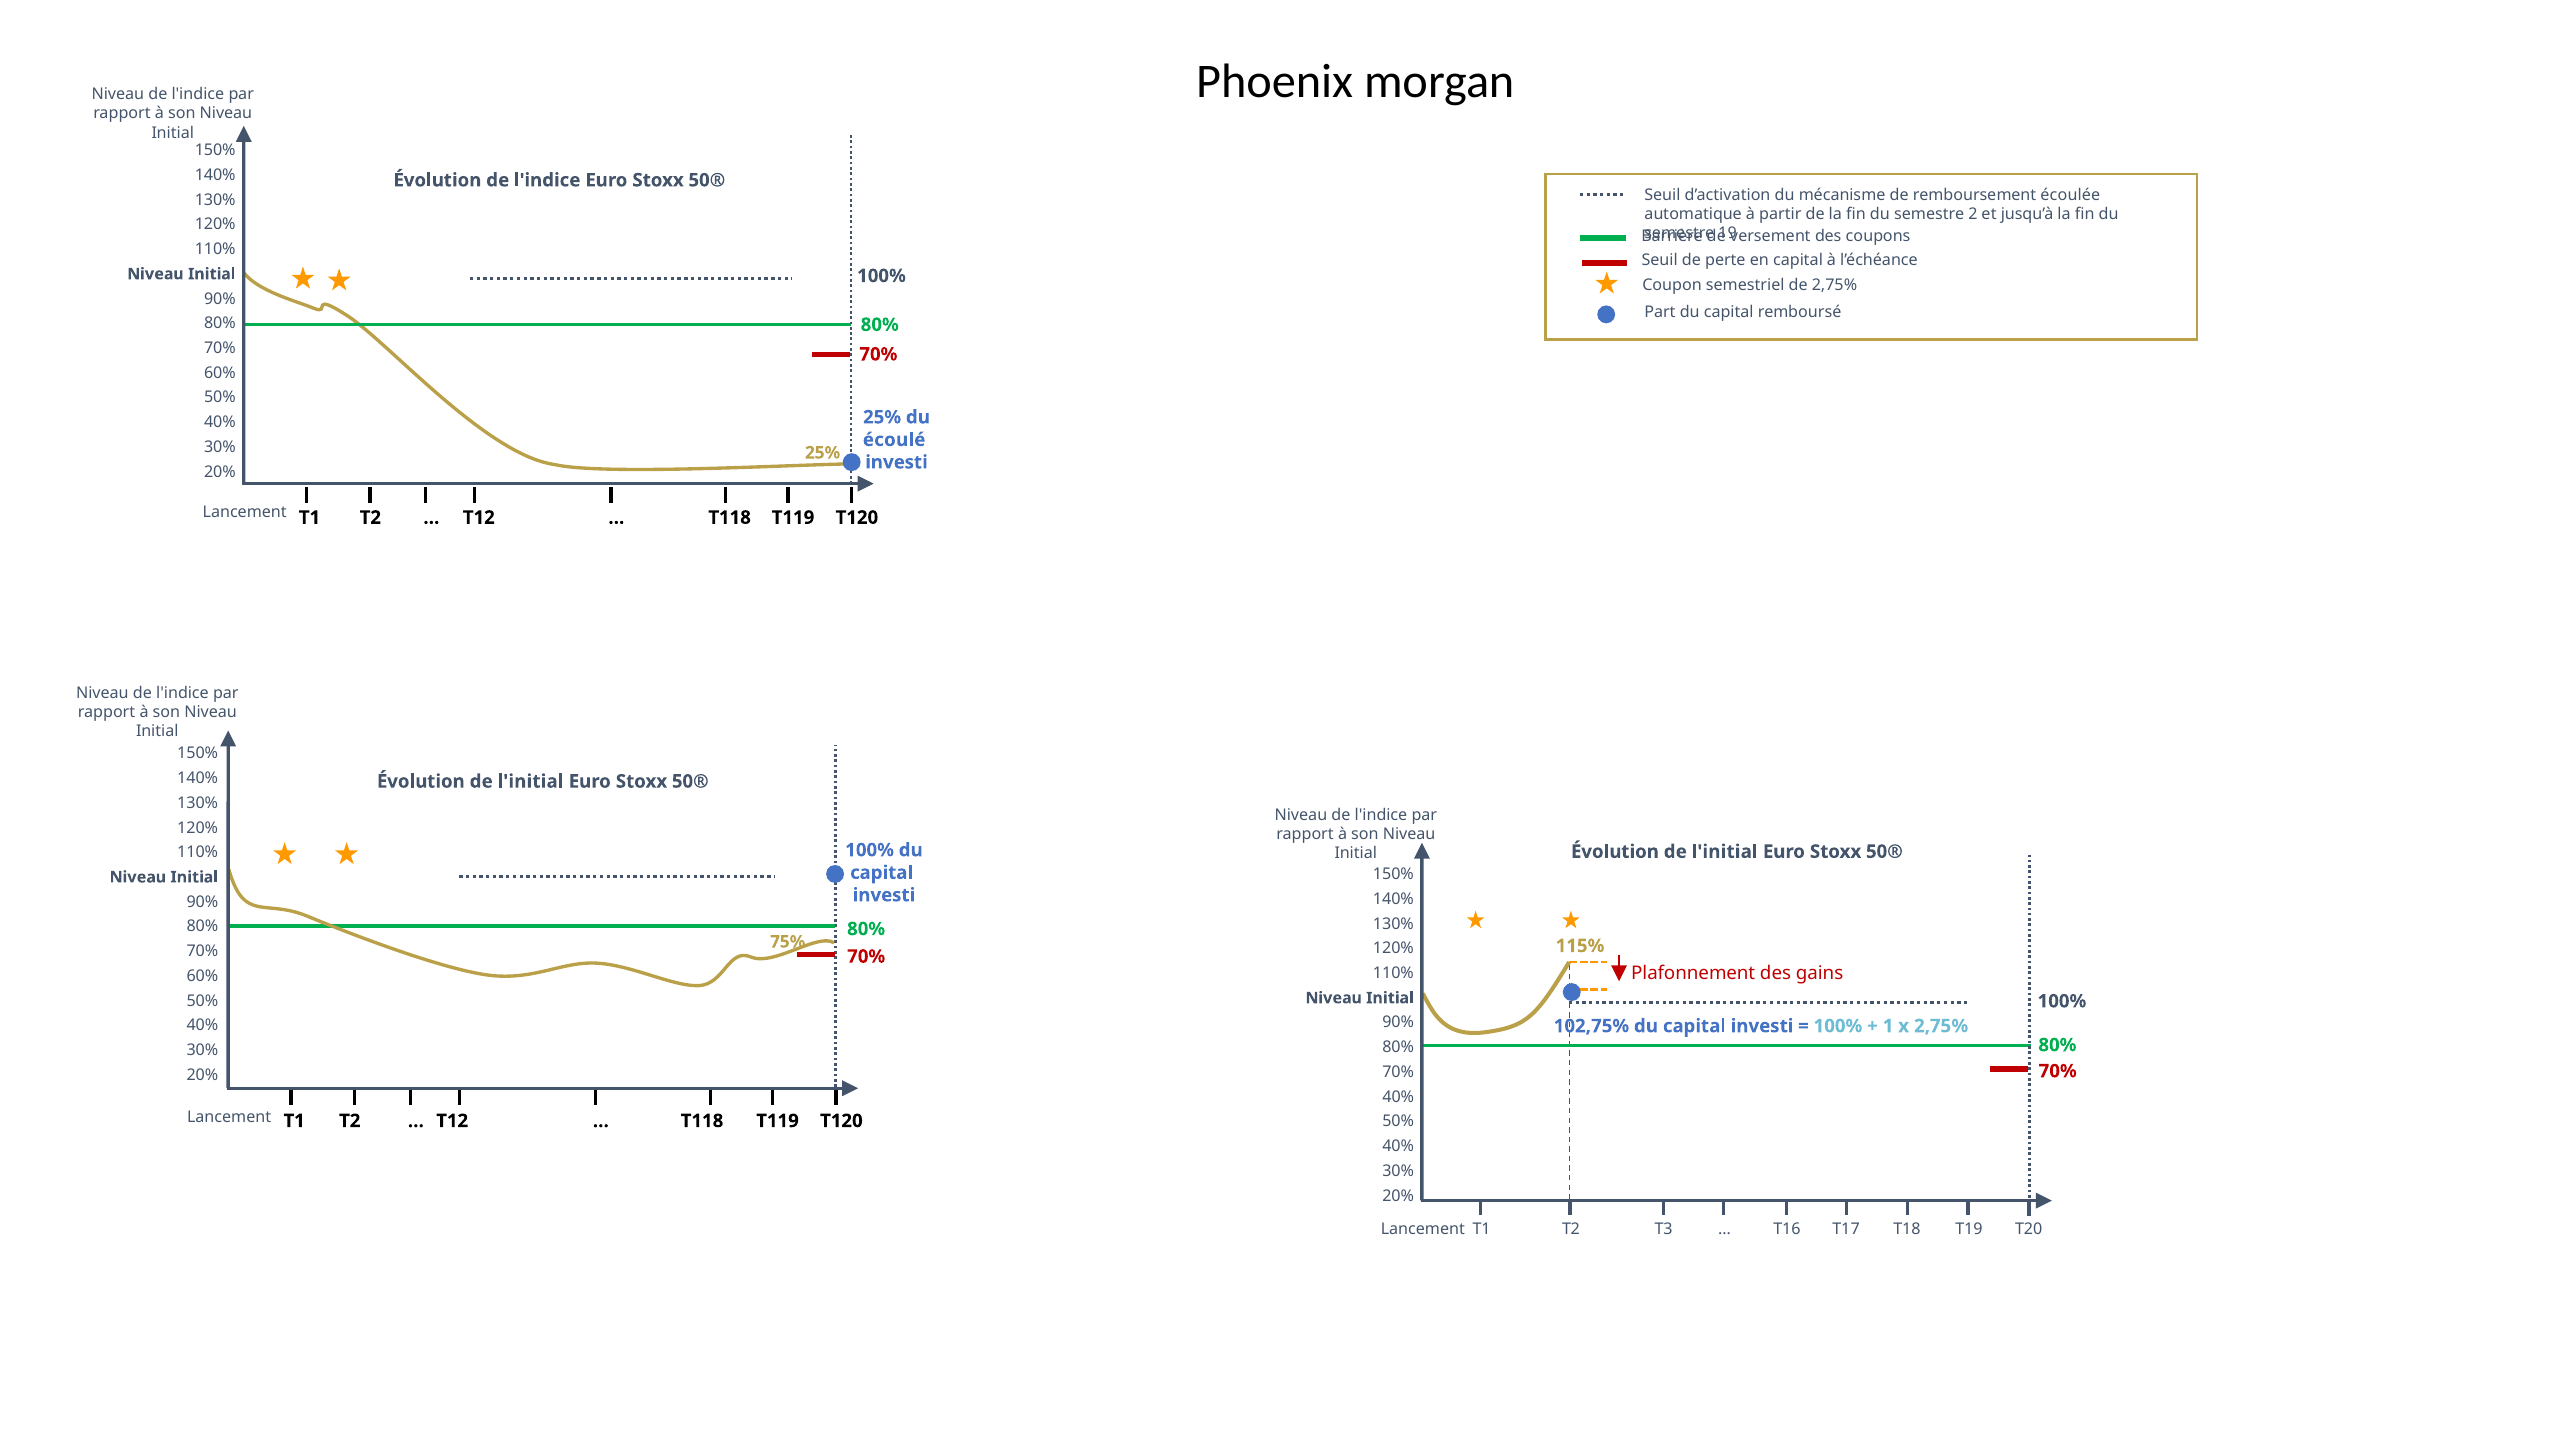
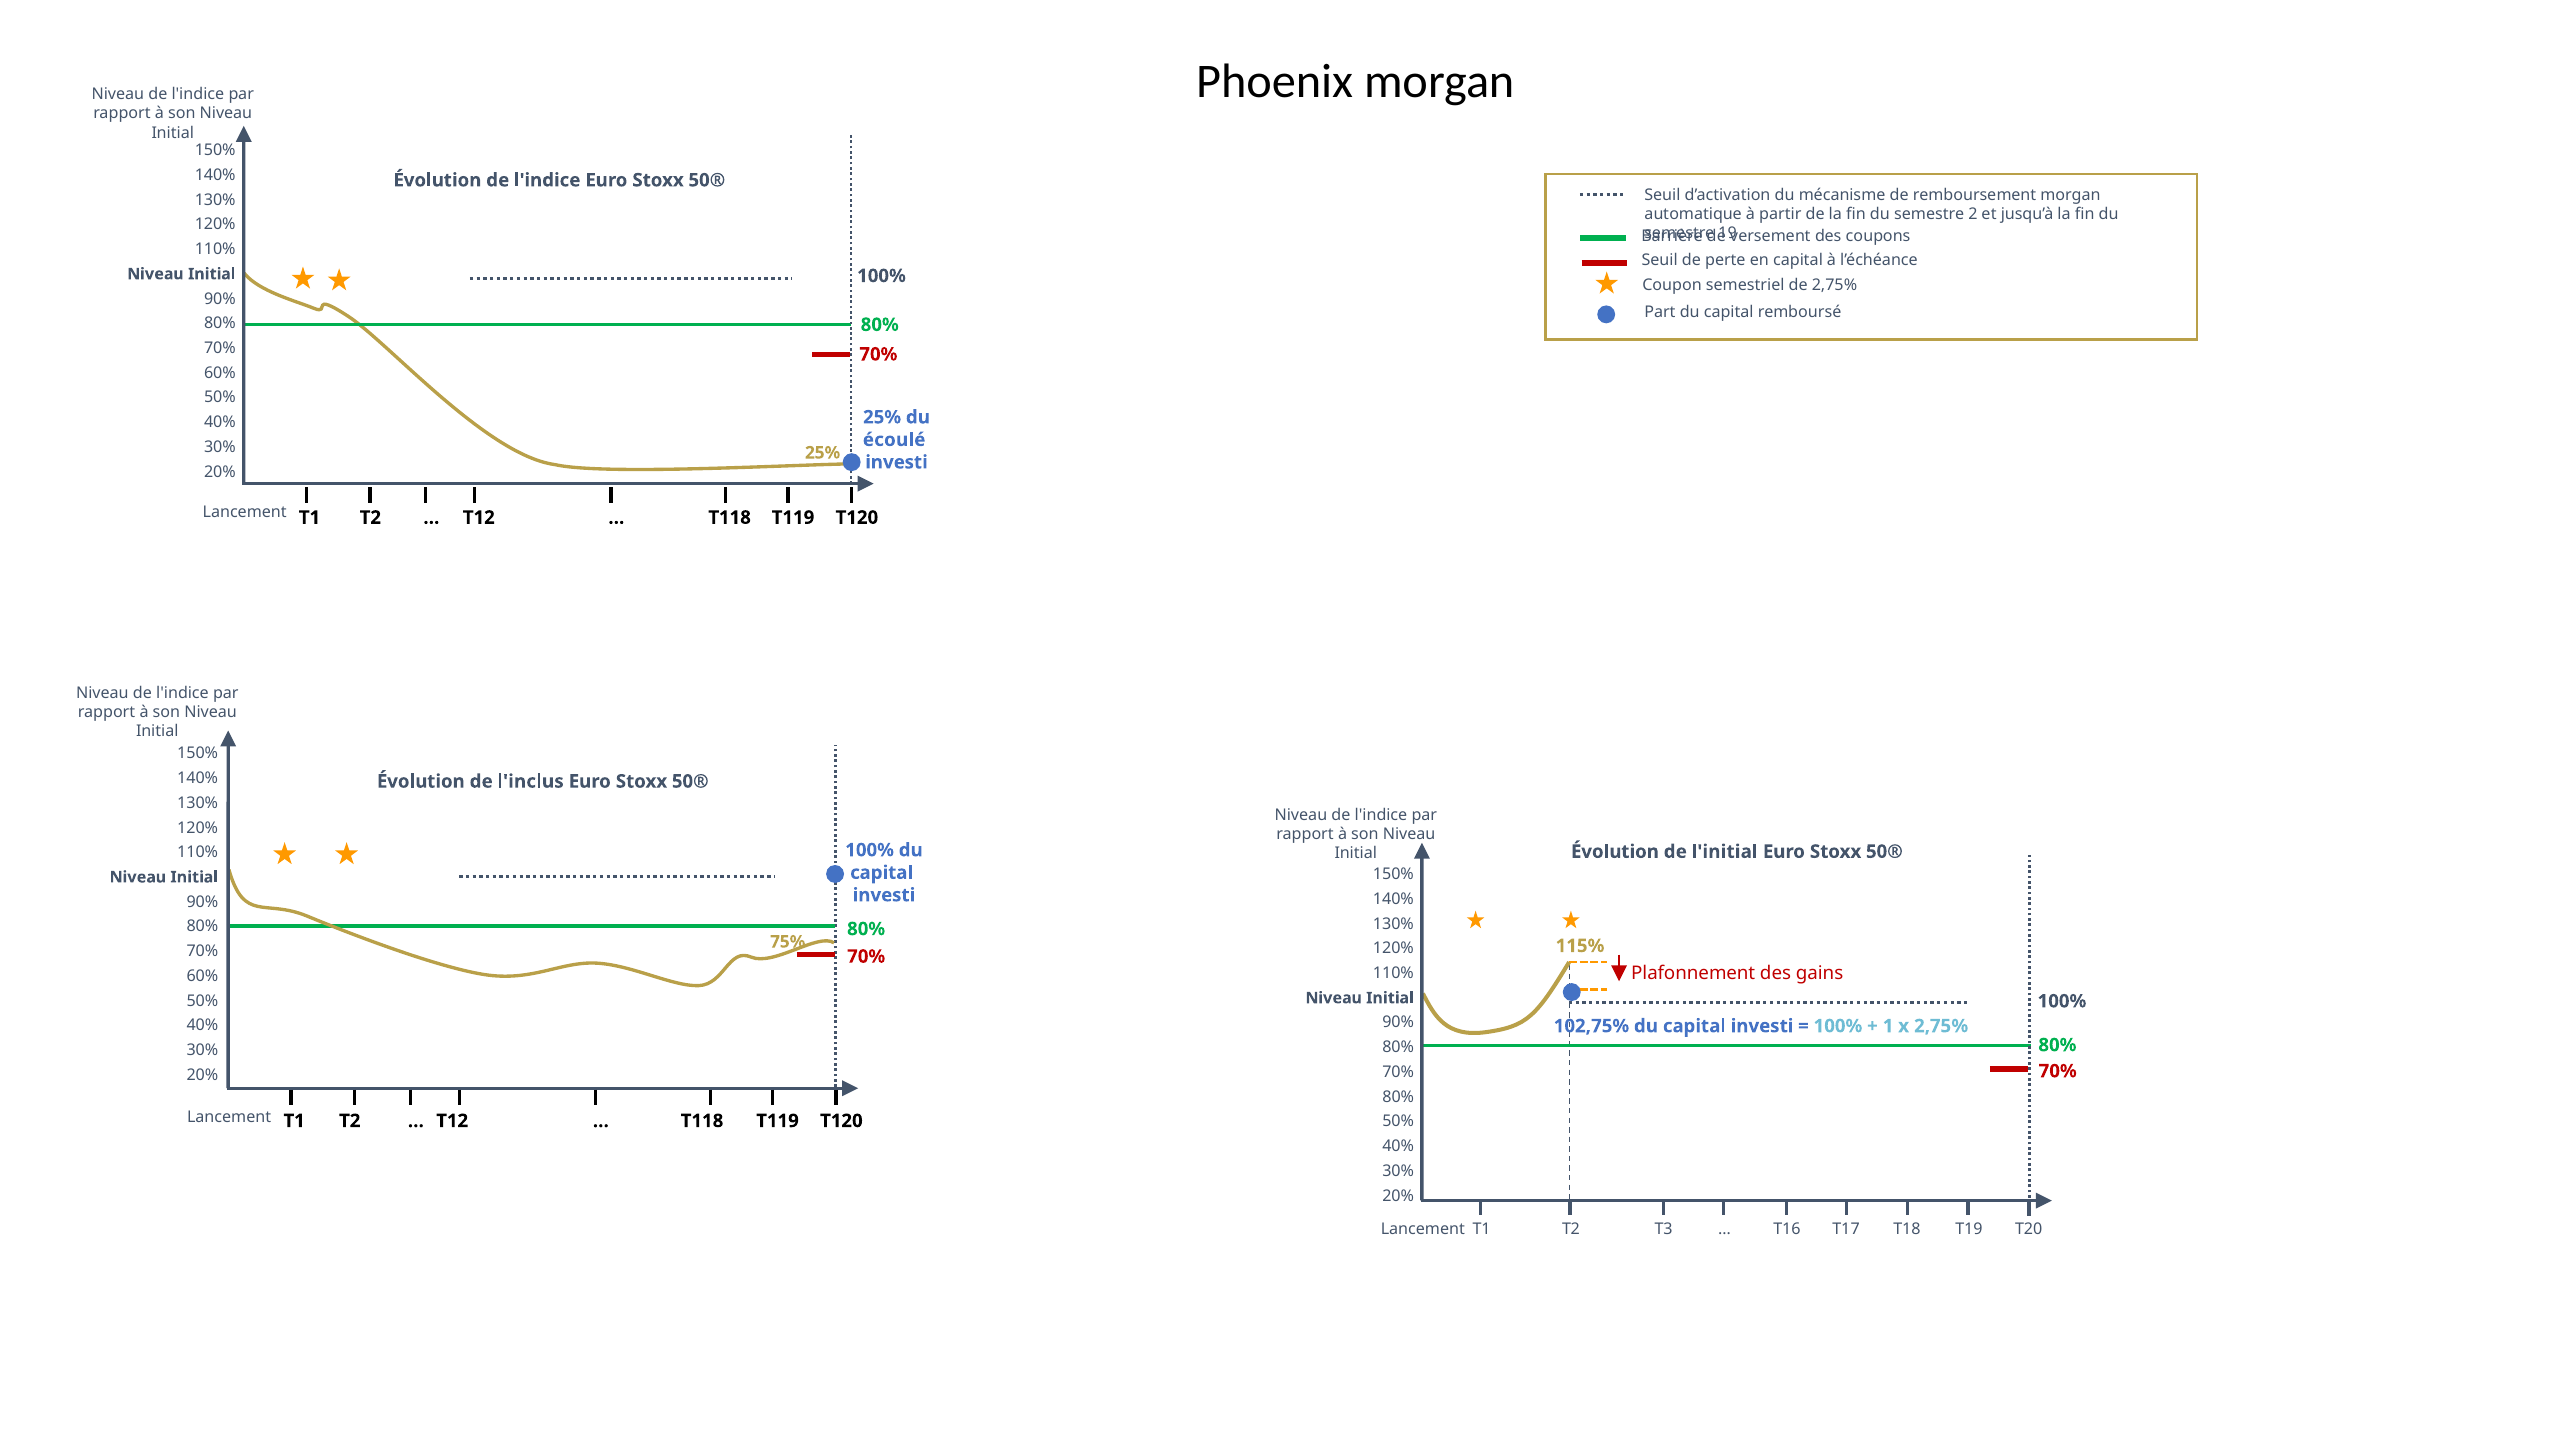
remboursement écoulée: écoulée -> morgan
l'initial at (530, 781): l'initial -> l'inclus
40% at (1398, 1097): 40% -> 80%
